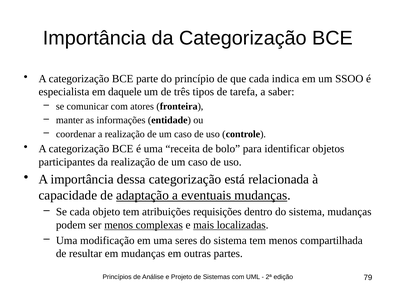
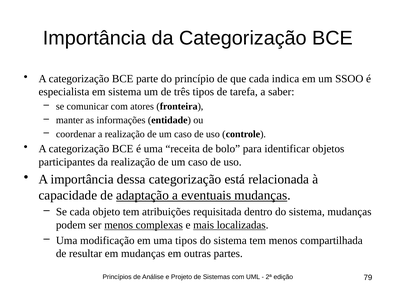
em daquele: daquele -> sistema
requisições: requisições -> requisitada
uma seres: seres -> tipos
